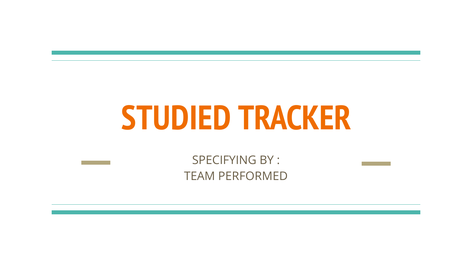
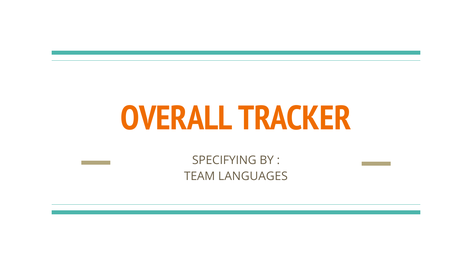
STUDIED: STUDIED -> OVERALL
PERFORMED: PERFORMED -> LANGUAGES
